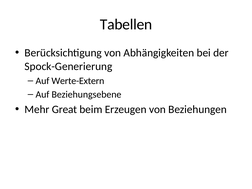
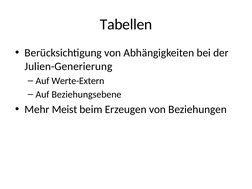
Spock-Generierung: Spock-Generierung -> Julien-Generierung
Great: Great -> Meist
